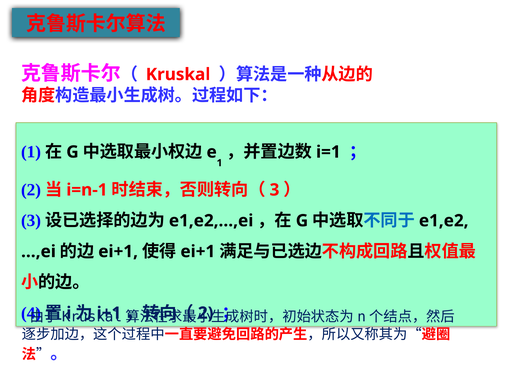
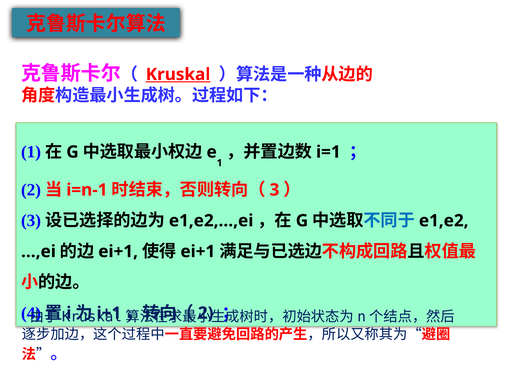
Kruskal underline: none -> present
